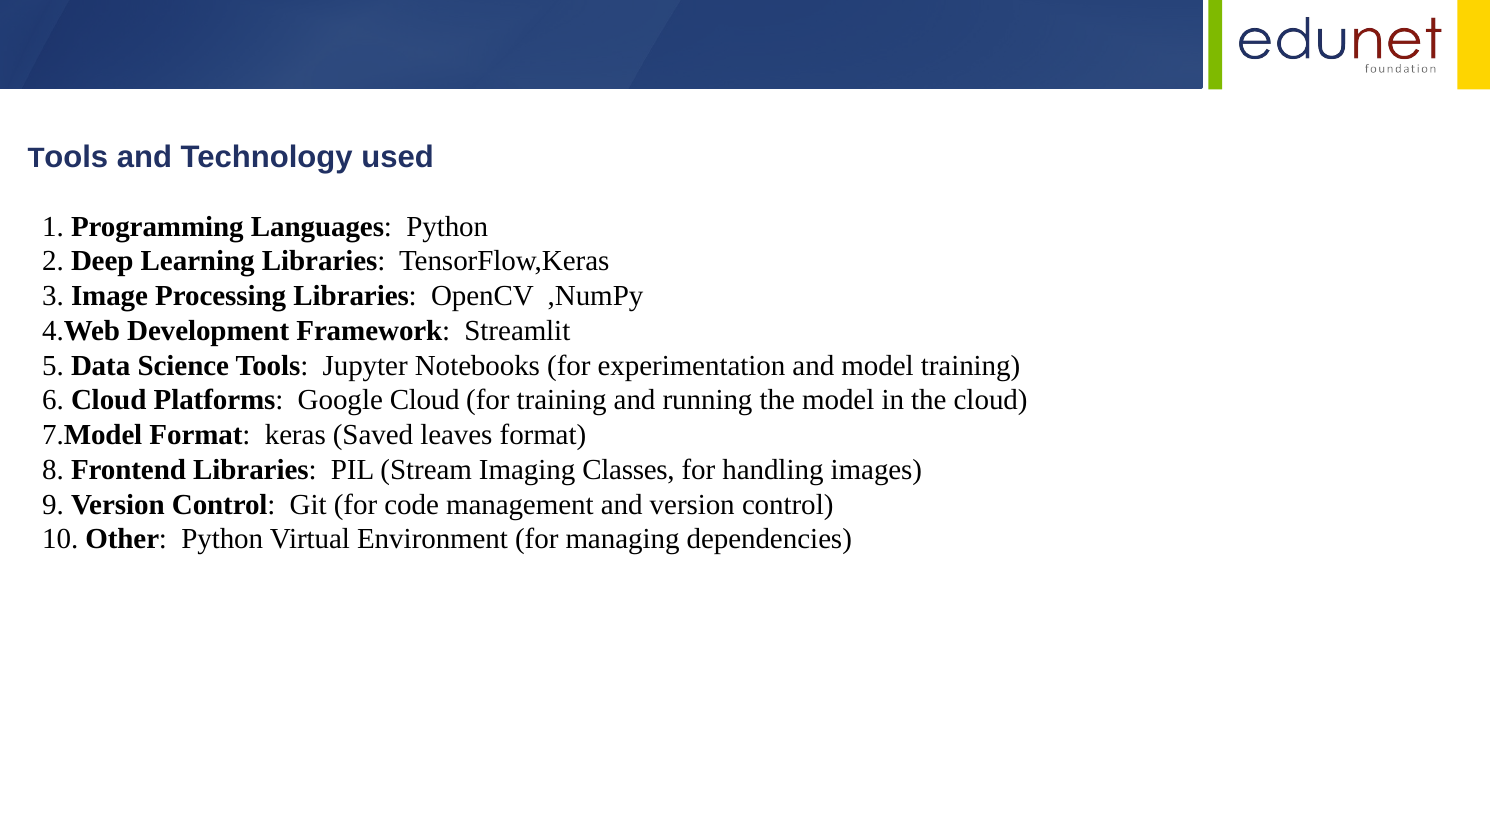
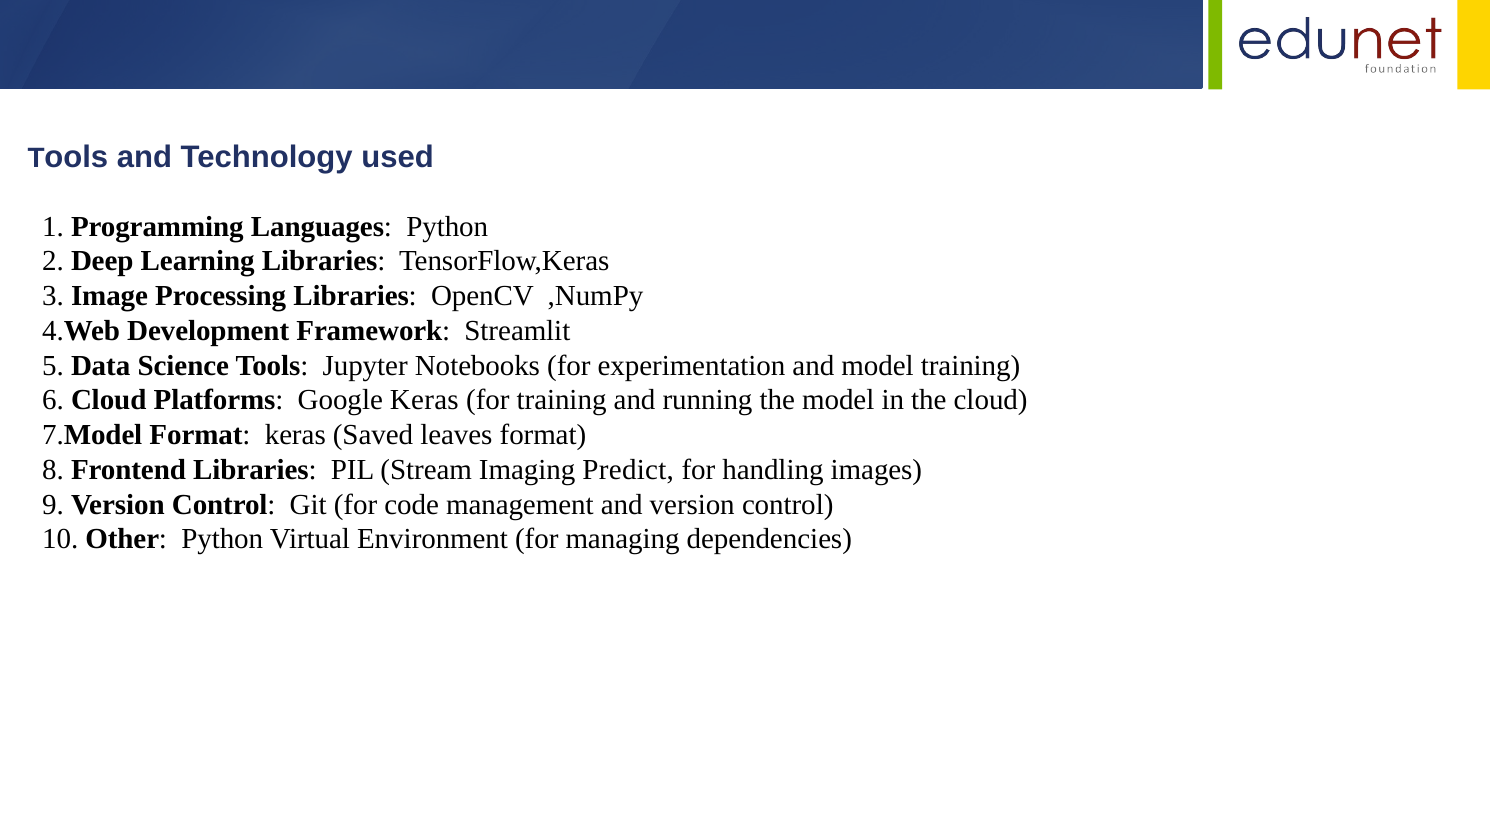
Google Cloud: Cloud -> Keras
Classes: Classes -> Predict
